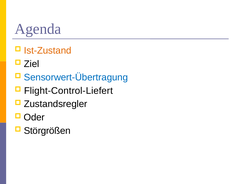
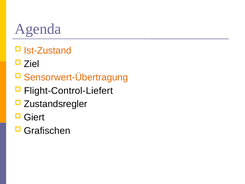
Sensorwert-Übertragung colour: blue -> orange
Oder: Oder -> Giert
Störgrößen: Störgrößen -> Grafischen
